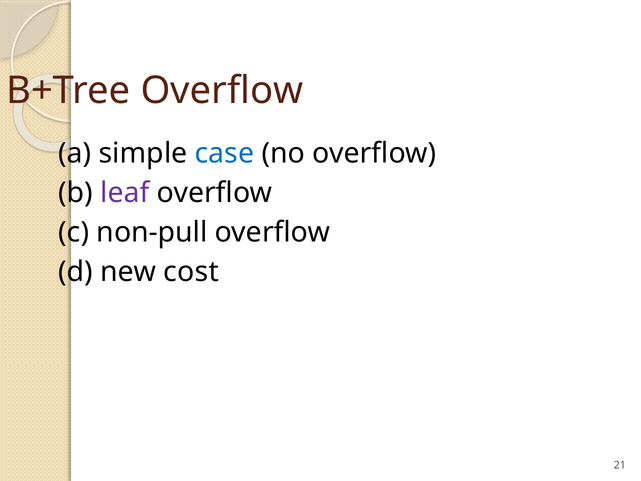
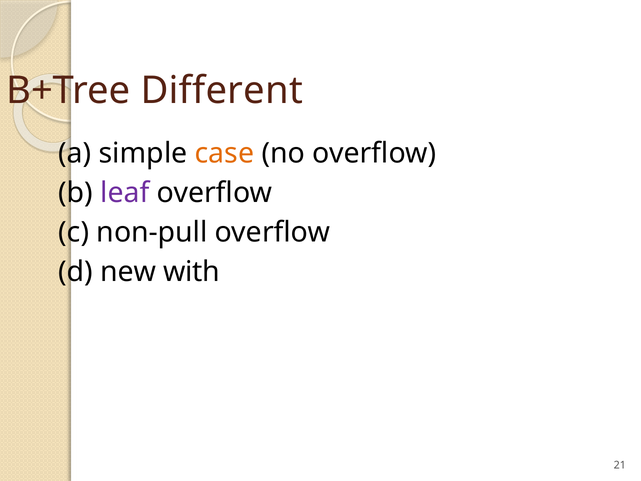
B+Tree Overflow: Overflow -> Different
case colour: blue -> orange
cost: cost -> with
